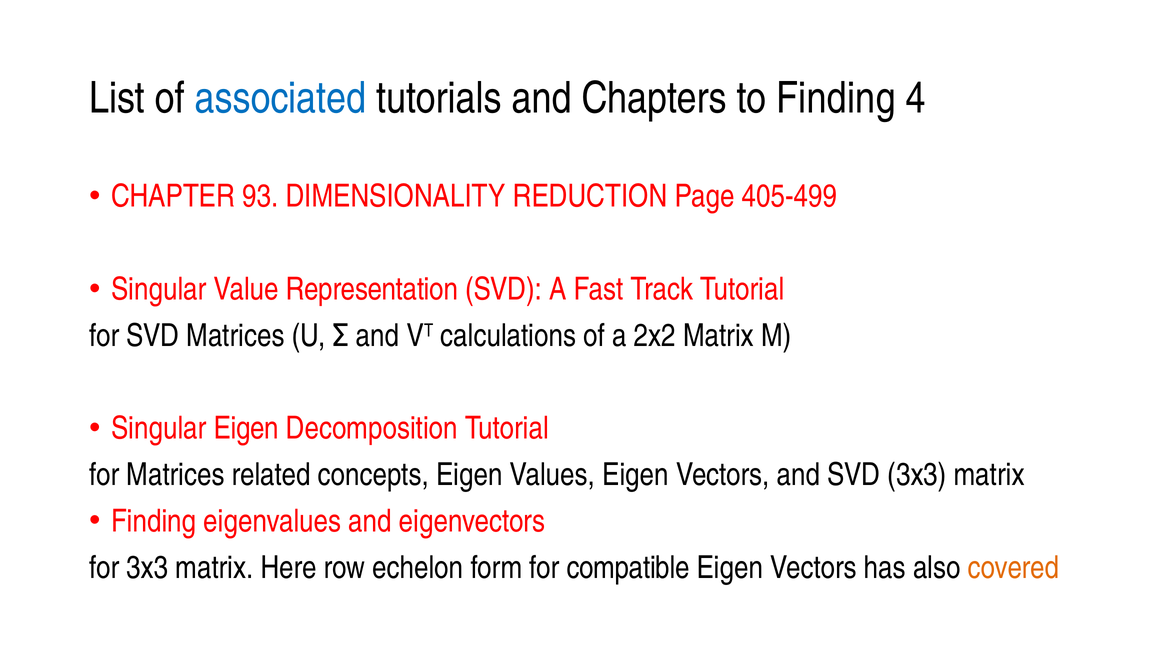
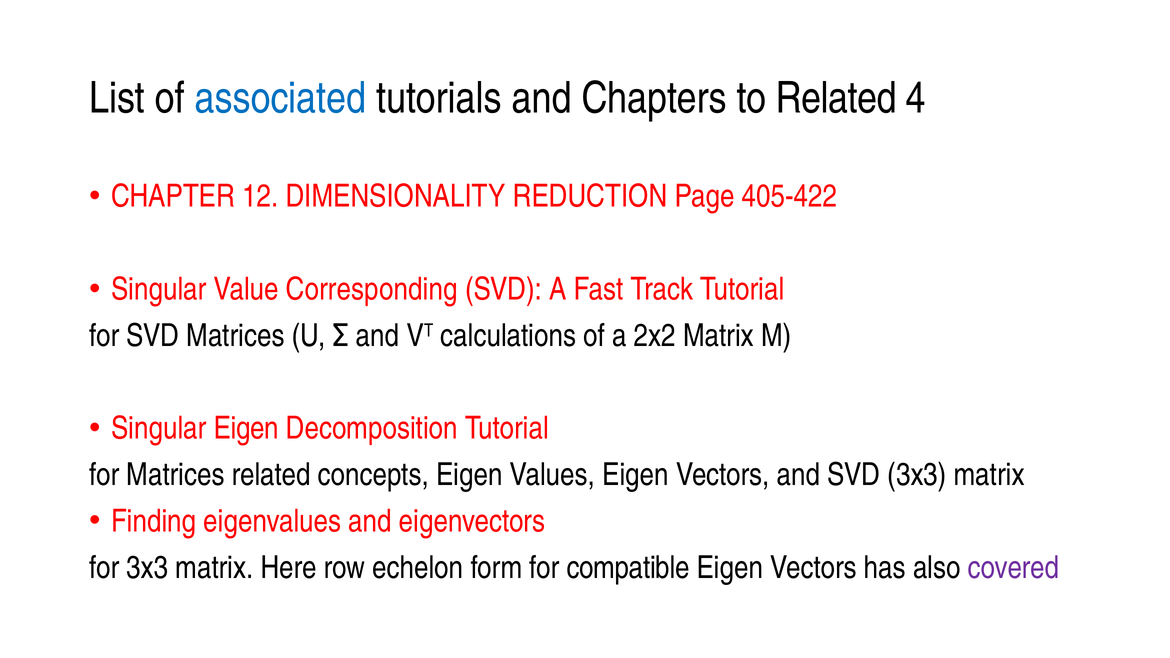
to Finding: Finding -> Related
93: 93 -> 12
405-499: 405-499 -> 405-422
Representation: Representation -> Corresponding
covered colour: orange -> purple
